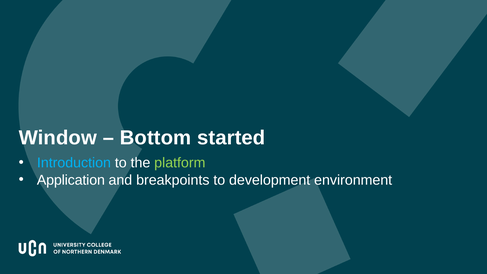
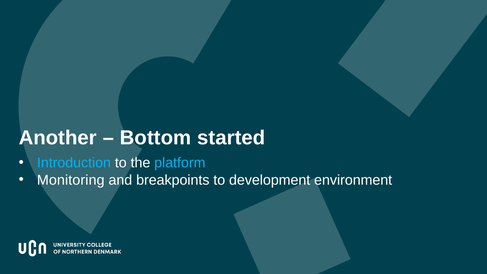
Window: Window -> Another
platform colour: light green -> light blue
Application: Application -> Monitoring
